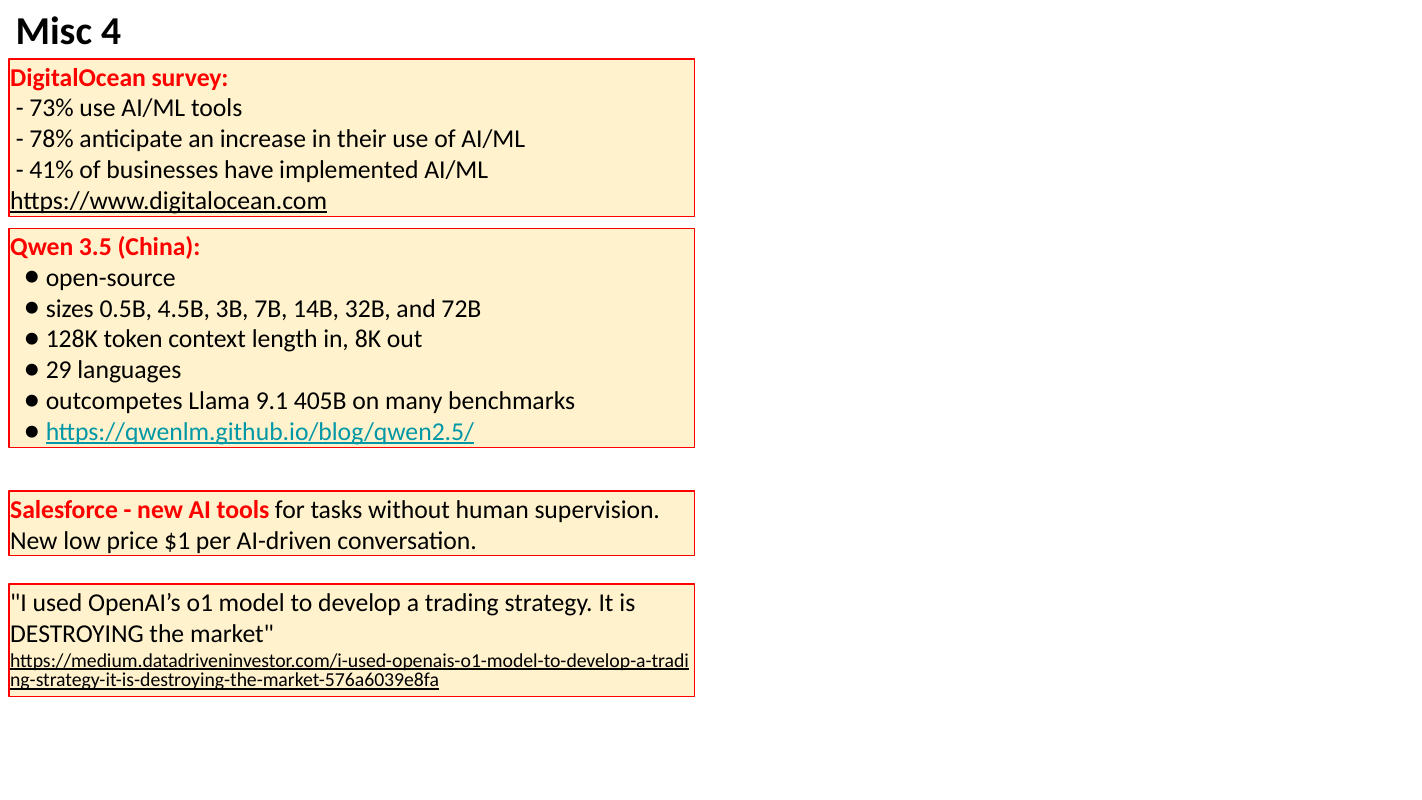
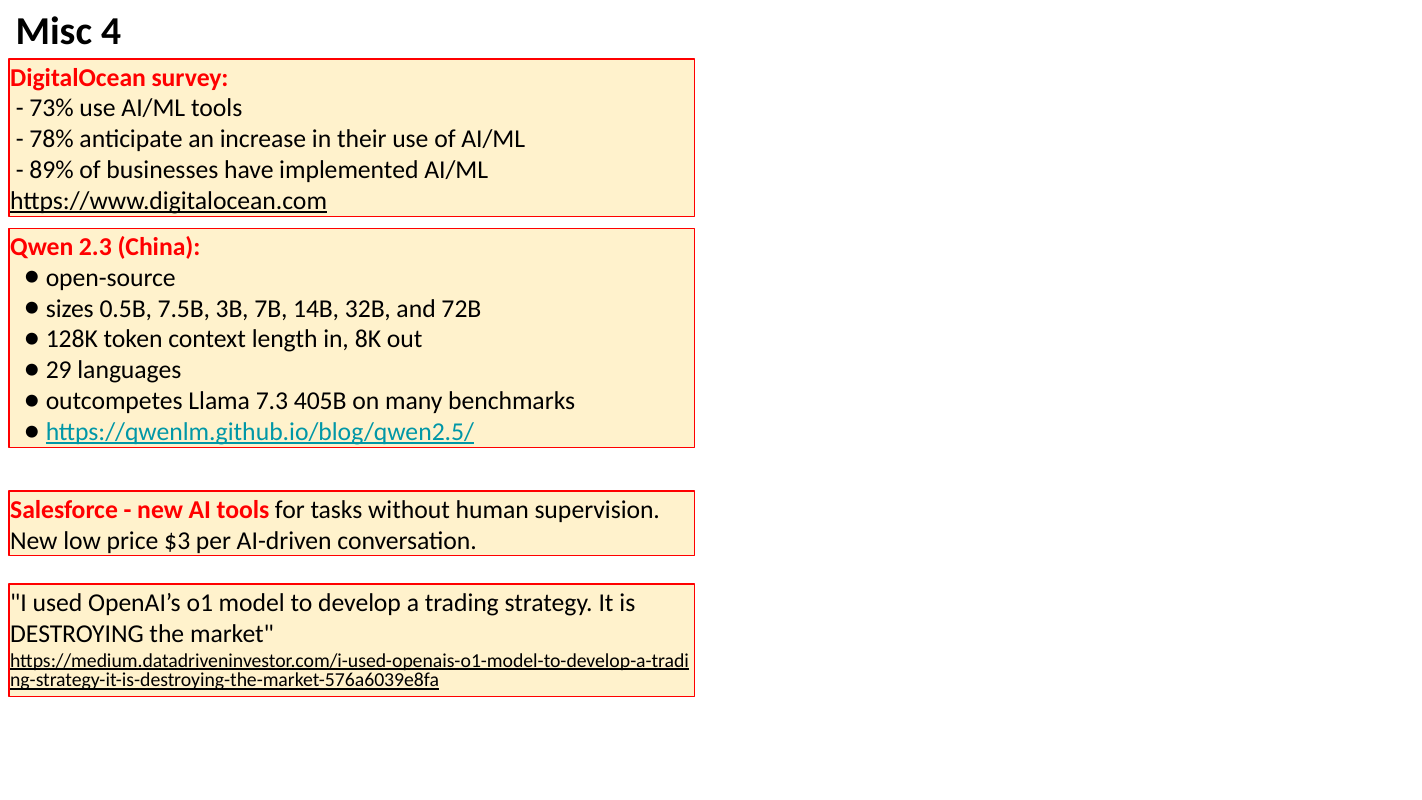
41%: 41% -> 89%
3.5: 3.5 -> 2.3
4.5B: 4.5B -> 7.5B
9.1: 9.1 -> 7.3
$1: $1 -> $3
